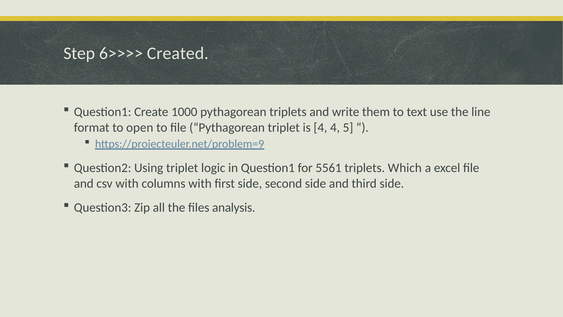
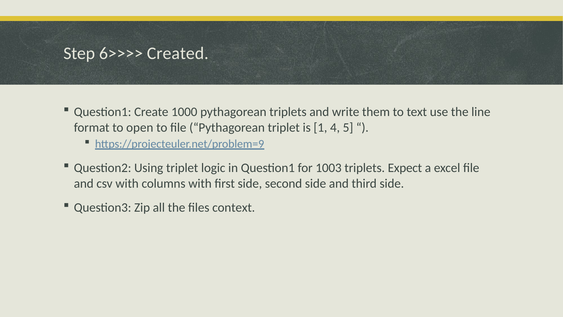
is 4: 4 -> 1
5561: 5561 -> 1003
Which: Which -> Expect
analysis: analysis -> context
